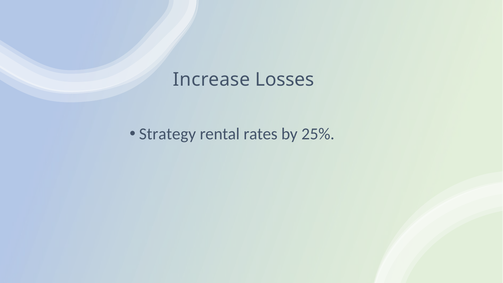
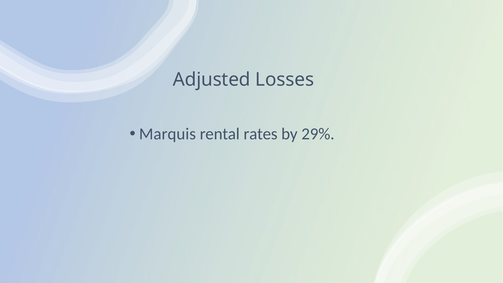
Increase: Increase -> Adjusted
Strategy: Strategy -> Marquis
25%: 25% -> 29%
